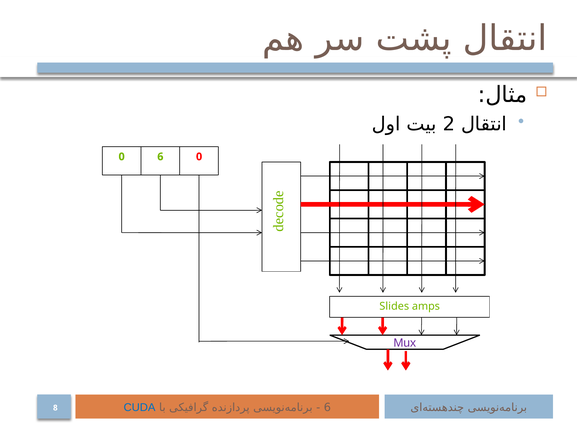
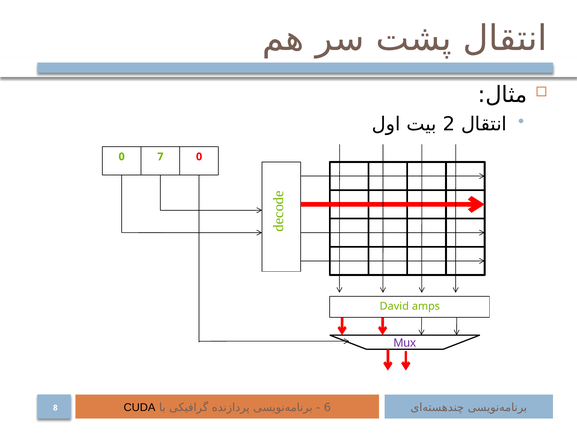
0 6: 6 -> 7
Slides: Slides -> David
CUDA colour: blue -> black
